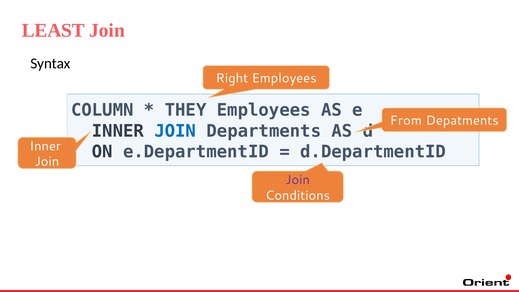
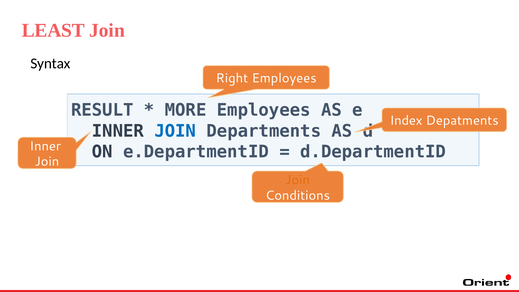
COLUMN: COLUMN -> RESULT
THEY: THEY -> MORE
From: From -> Index
Join at (298, 180) colour: purple -> orange
